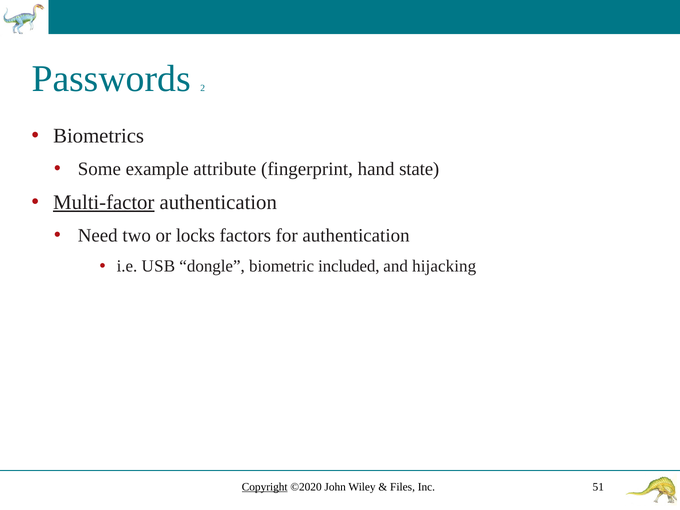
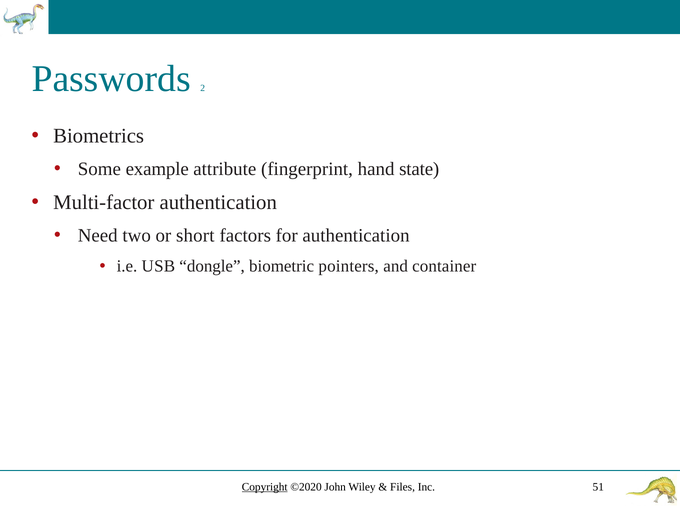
Multi-factor underline: present -> none
locks: locks -> short
included: included -> pointers
hijacking: hijacking -> container
